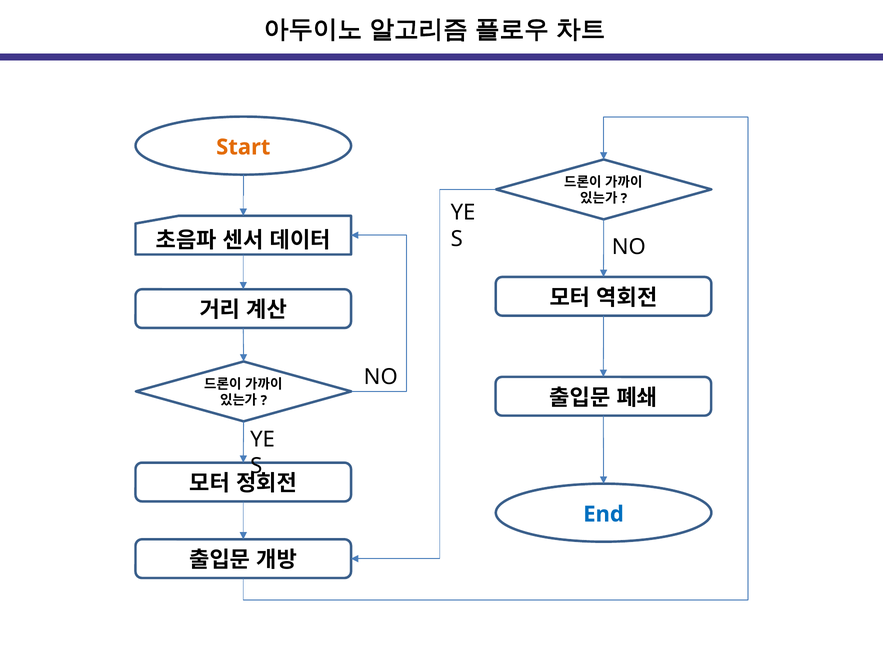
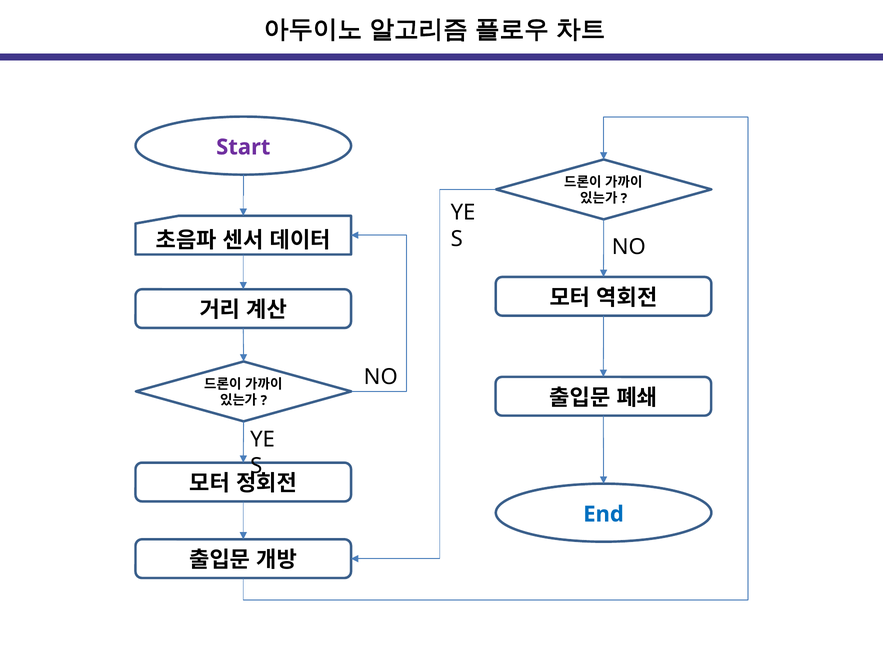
Start colour: orange -> purple
